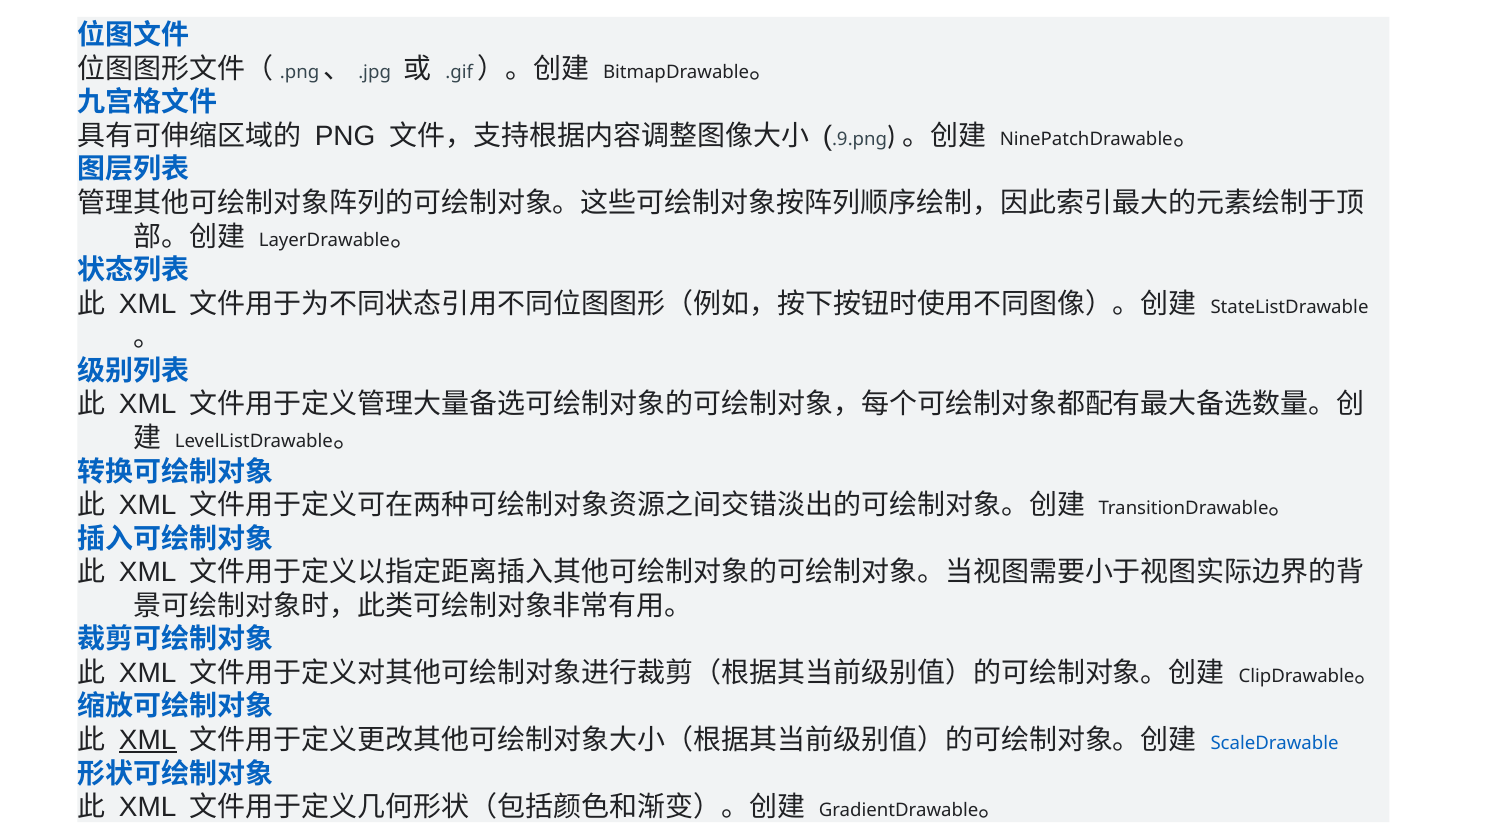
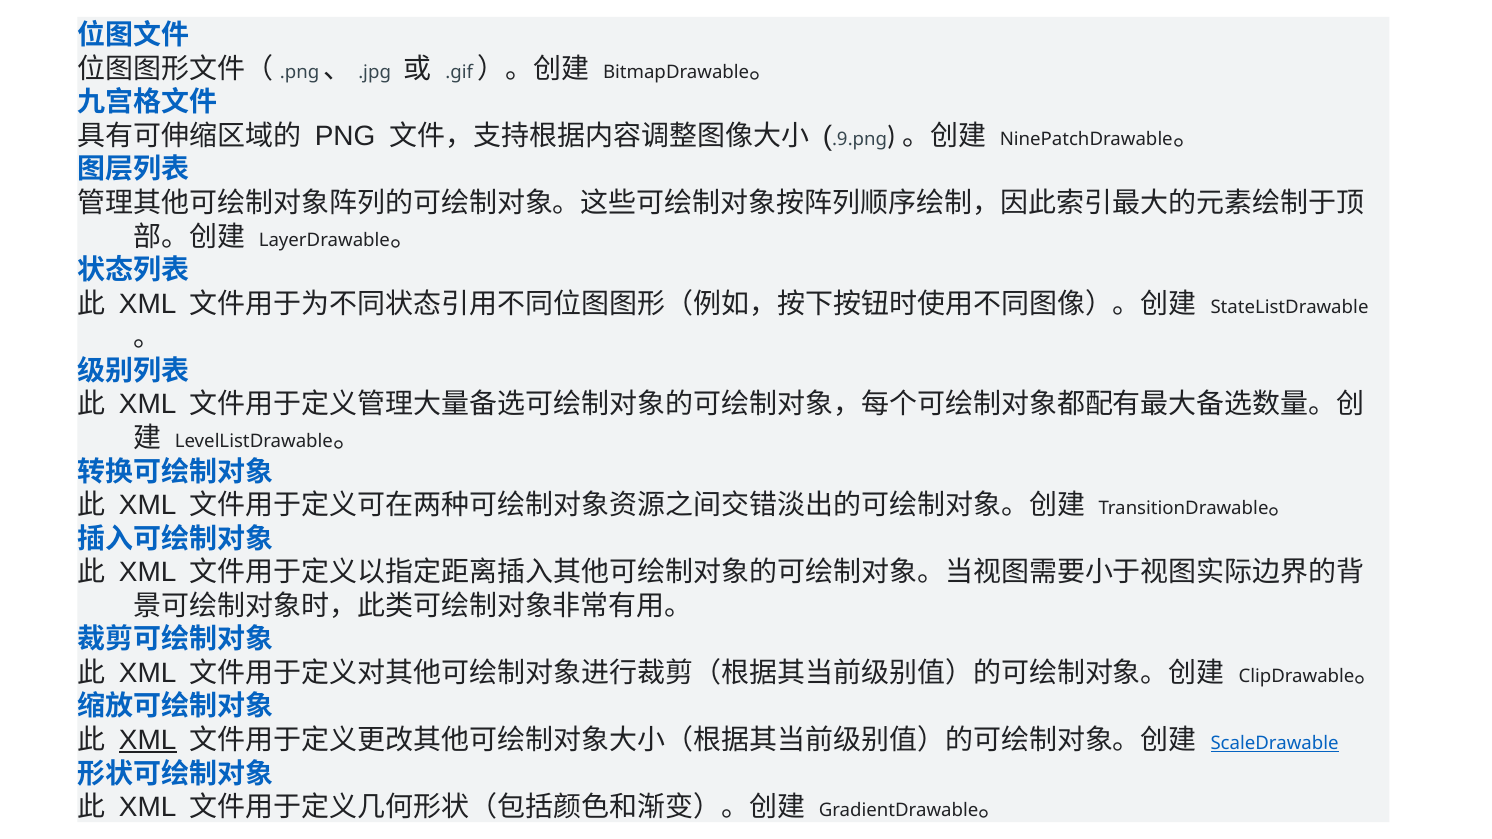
ScaleDrawable underline: none -> present
